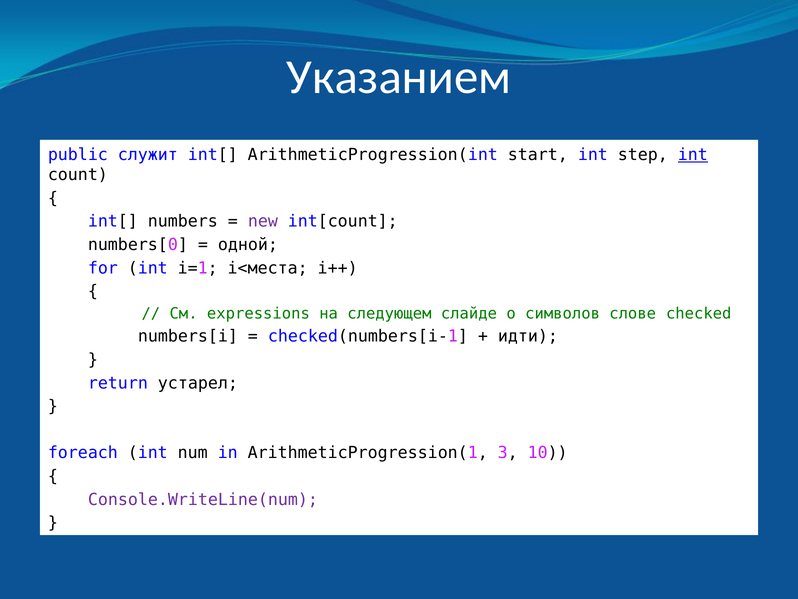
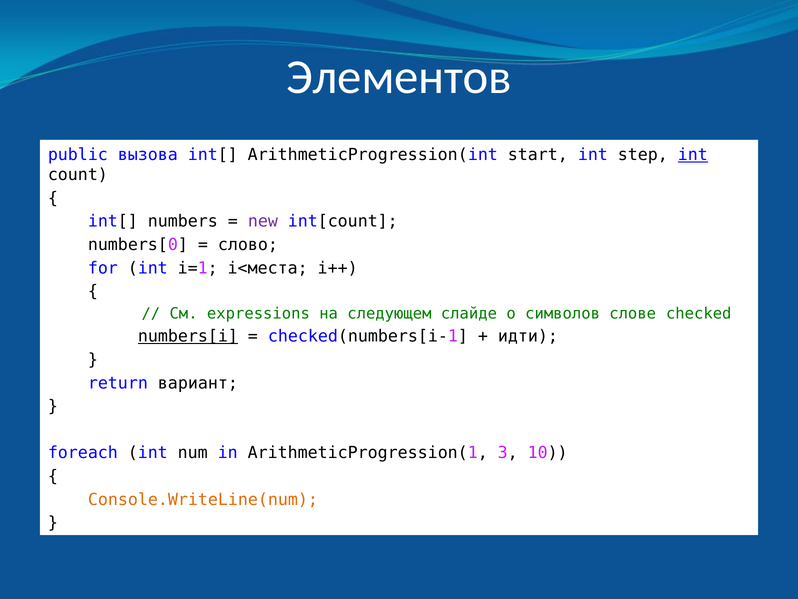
Указанием: Указанием -> Элементов
служит: служит -> вызова
одной: одной -> слово
numbers[i underline: none -> present
устарел: устарел -> вариант
Console.WriteLine(num colour: purple -> orange
